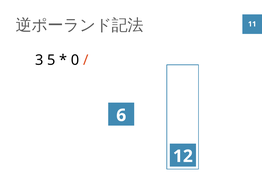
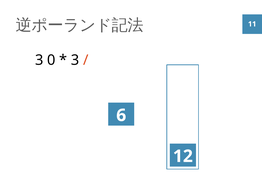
5: 5 -> 0
0 at (75, 60): 0 -> 3
